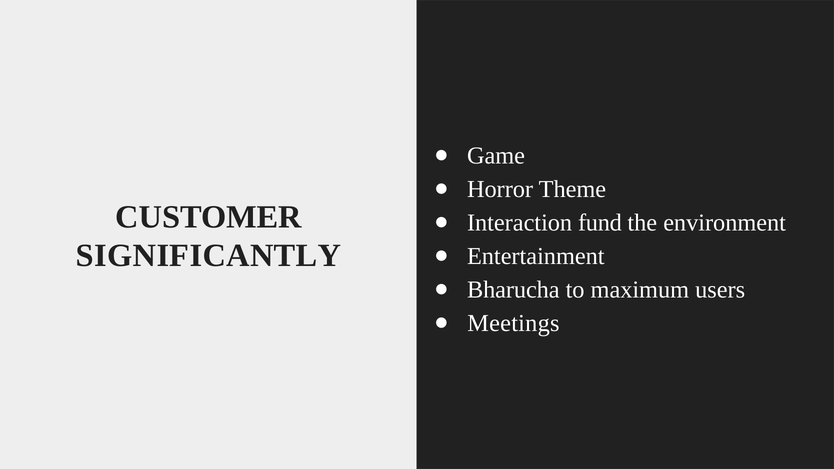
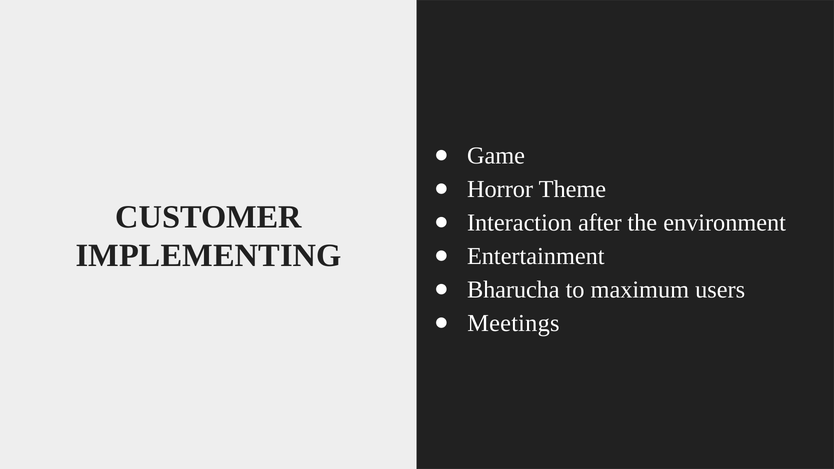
fund: fund -> after
SIGNIFICANTLY: SIGNIFICANTLY -> IMPLEMENTING
